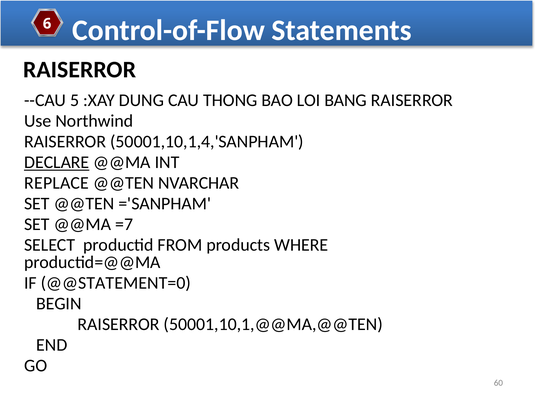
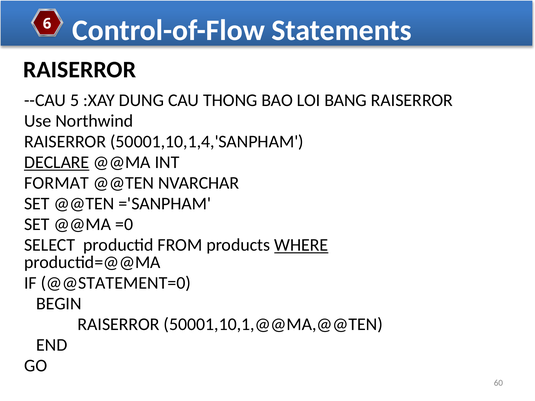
REPLACE: REPLACE -> FORMAT
=7: =7 -> =0
WHERE underline: none -> present
